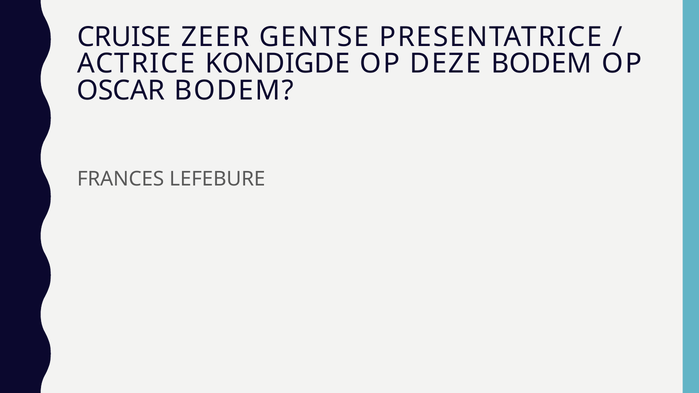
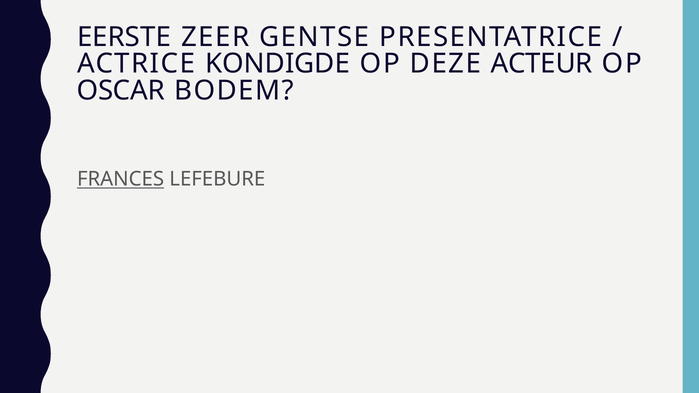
CRUISE: CRUISE -> EERSTE
DEZE BODEM: BODEM -> ACTEUR
FRANCES underline: none -> present
